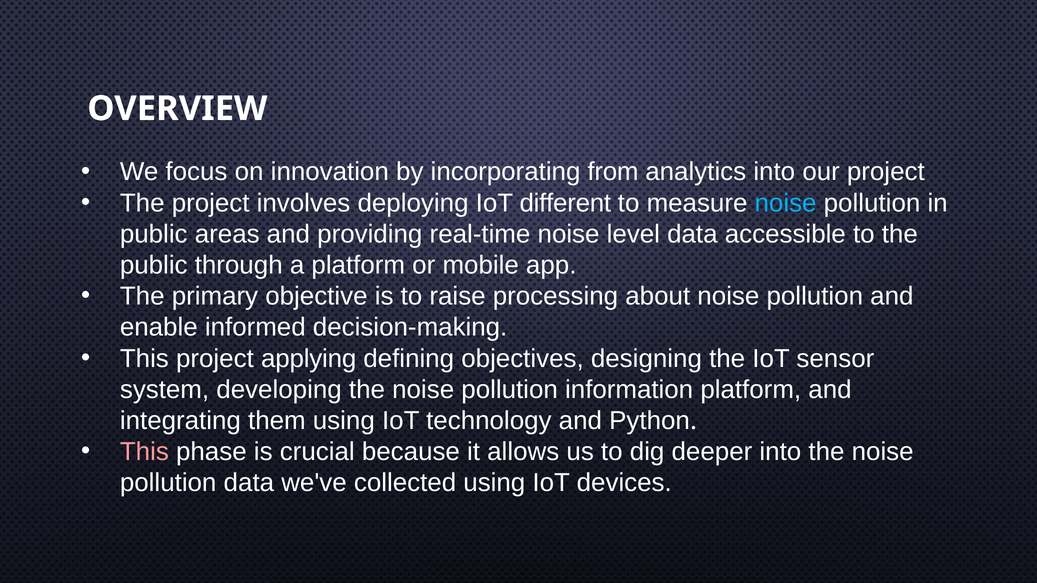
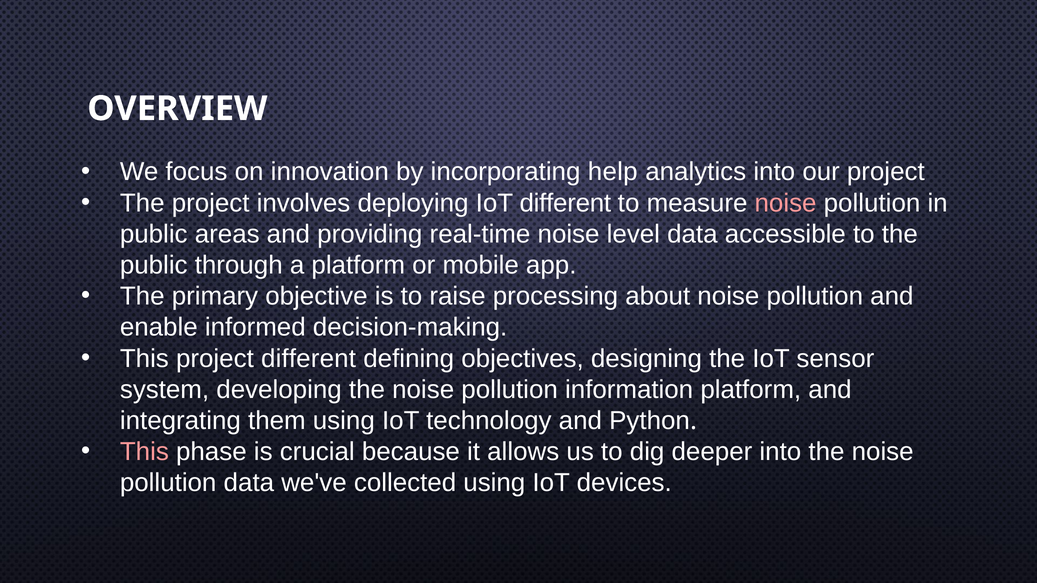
from: from -> help
noise at (786, 203) colour: light blue -> pink
project applying: applying -> different
